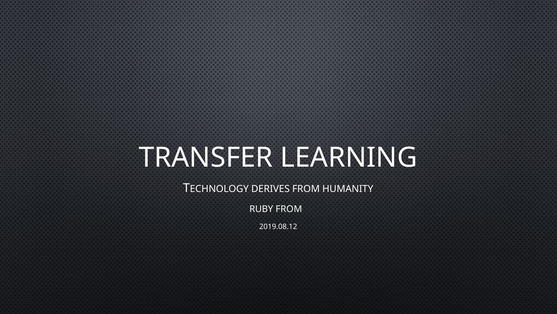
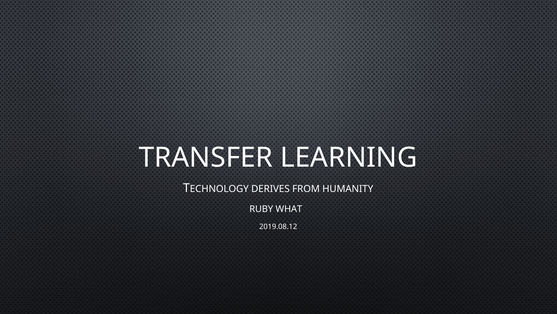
RUBY FROM: FROM -> WHAT
